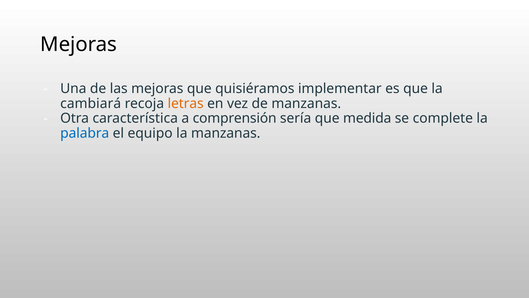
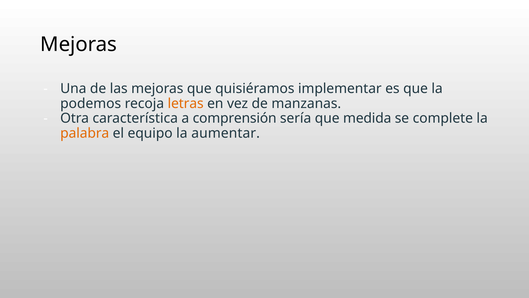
cambiará: cambiará -> podemos
palabra colour: blue -> orange
la manzanas: manzanas -> aumentar
